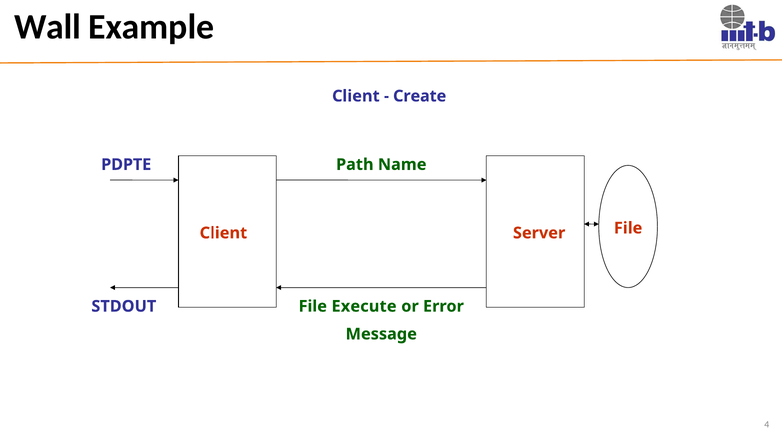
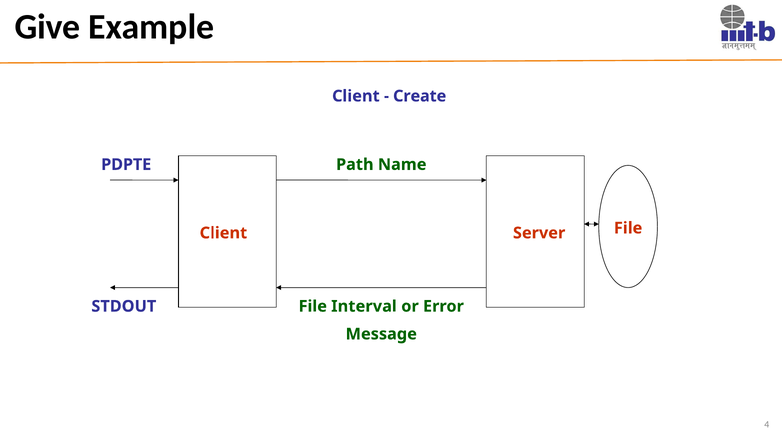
Wall: Wall -> Give
Execute: Execute -> Interval
